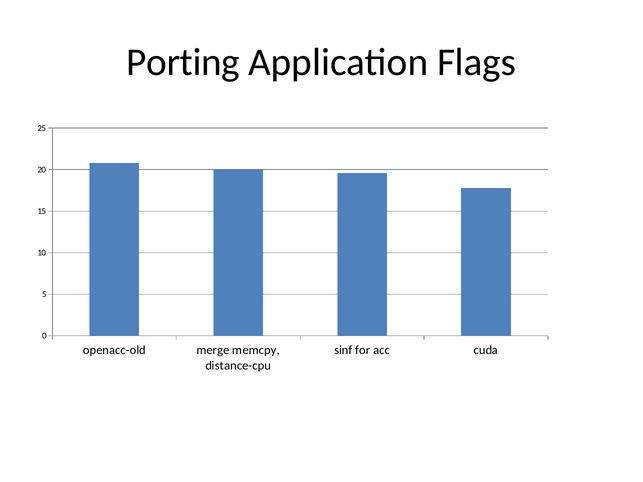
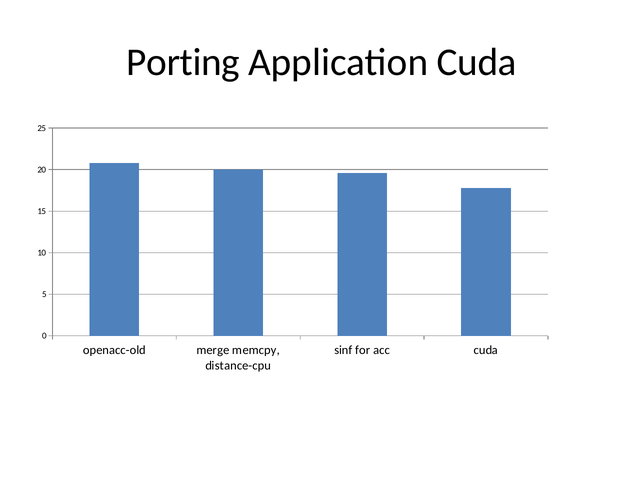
Application Flags: Flags -> Cuda
